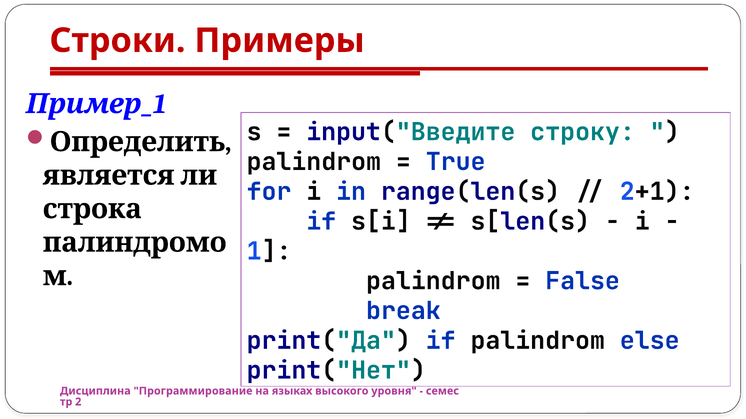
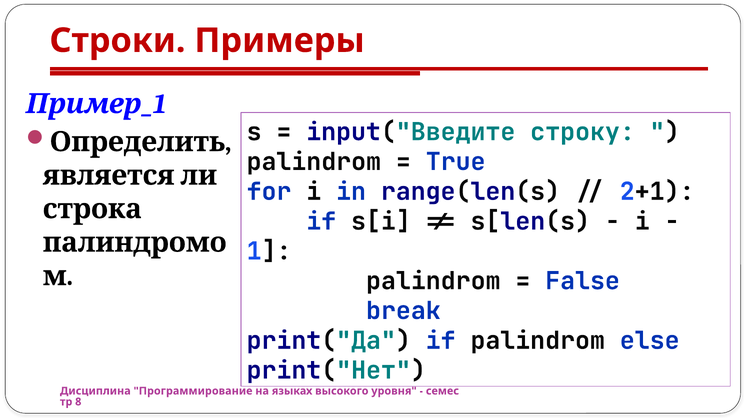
2: 2 -> 8
